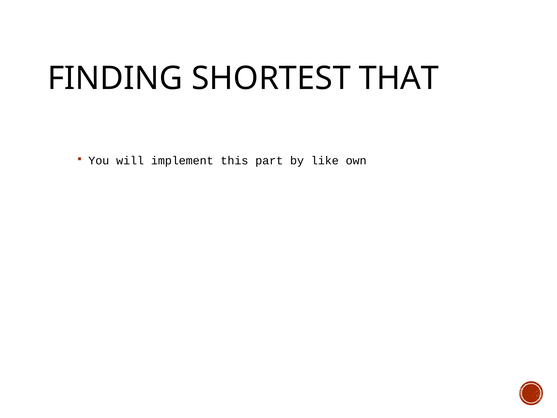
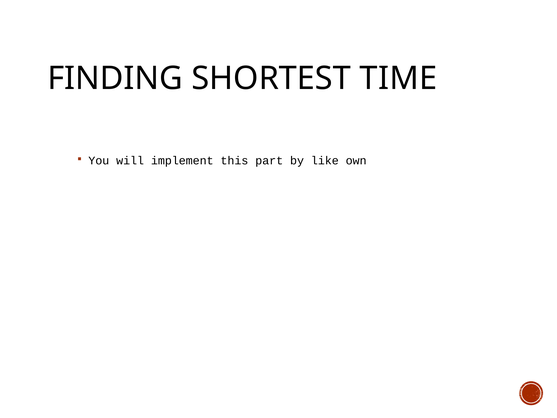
THAT: THAT -> TIME
